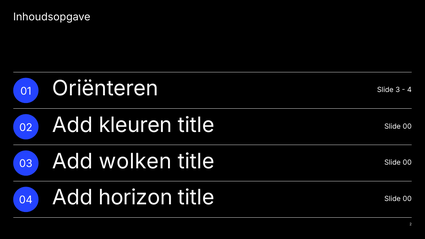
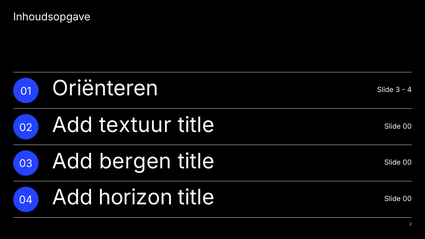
kleuren: kleuren -> textuur
wolken: wolken -> bergen
